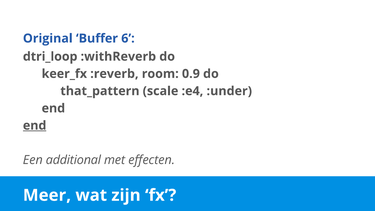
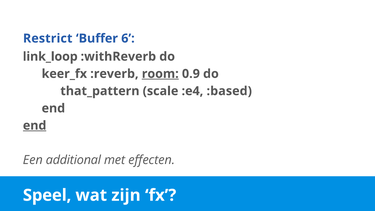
Original: Original -> Restrict
dtri_loop: dtri_loop -> link_loop
room underline: none -> present
:under: :under -> :based
Meer: Meer -> Speel
